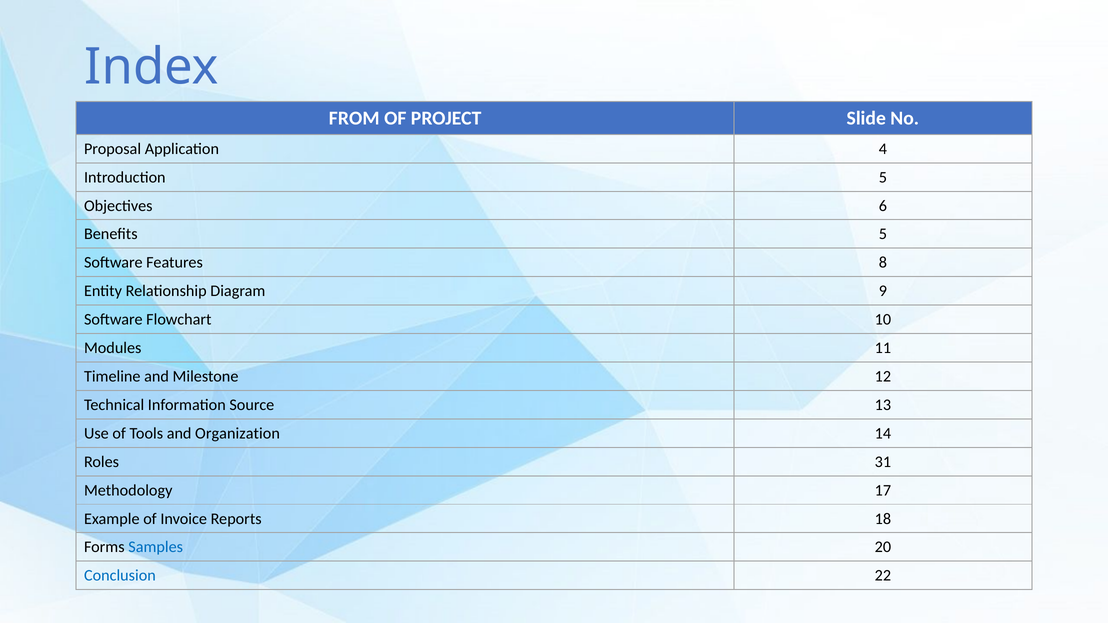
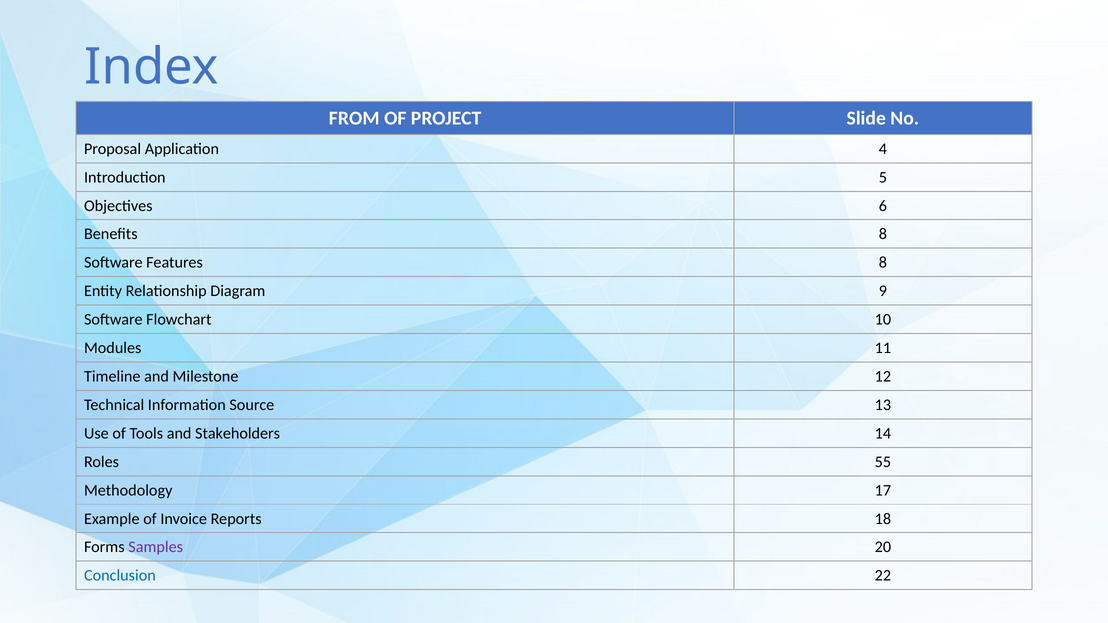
Benefits 5: 5 -> 8
Organization: Organization -> Stakeholders
31: 31 -> 55
Samples colour: blue -> purple
